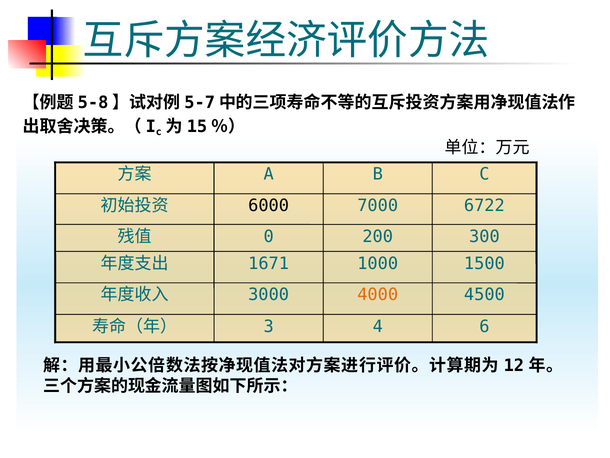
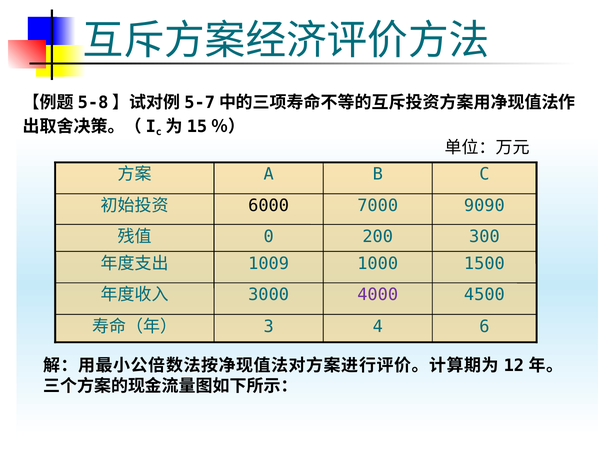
6722: 6722 -> 9090
1671: 1671 -> 1009
4000 colour: orange -> purple
